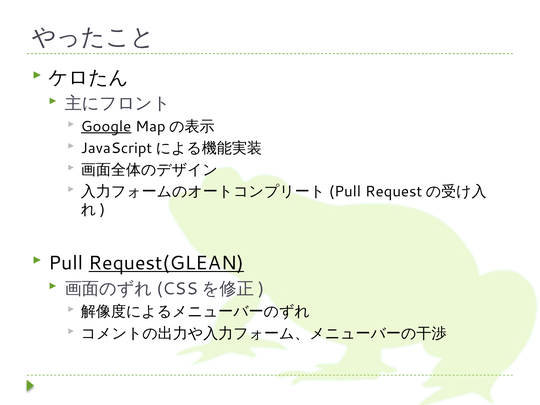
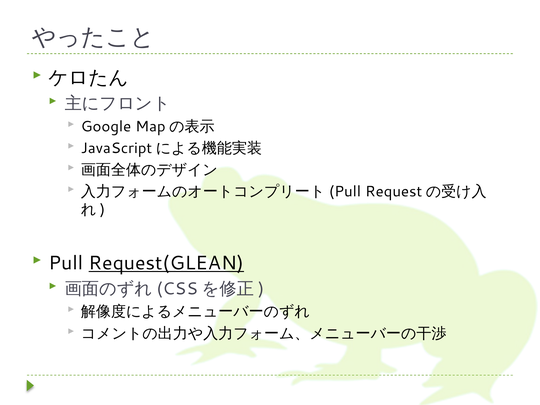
Google underline: present -> none
